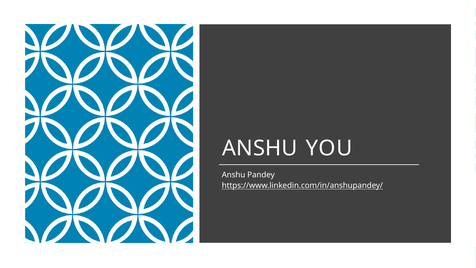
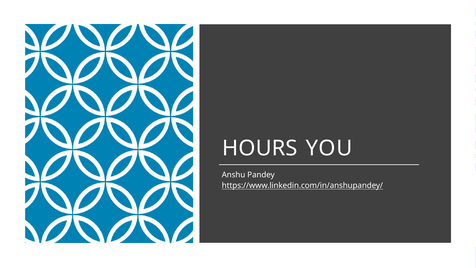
ANSHU at (260, 148): ANSHU -> HOURS
